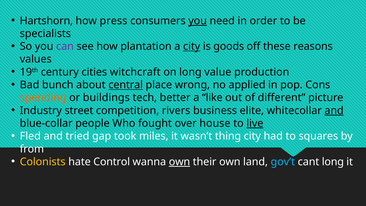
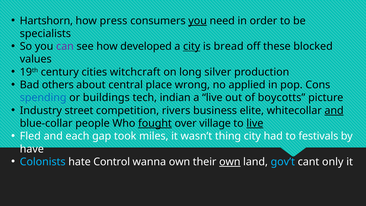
plantation: plantation -> developed
goods: goods -> bread
reasons: reasons -> blocked
value: value -> silver
bunch: bunch -> others
central underline: present -> none
spending colour: orange -> blue
better: better -> indian
a like: like -> live
different: different -> boycotts
fought underline: none -> present
house: house -> village
tried: tried -> each
squares: squares -> festivals
from: from -> have
Colonists colour: yellow -> light blue
own at (179, 162) underline: present -> none
own at (230, 162) underline: none -> present
cant long: long -> only
